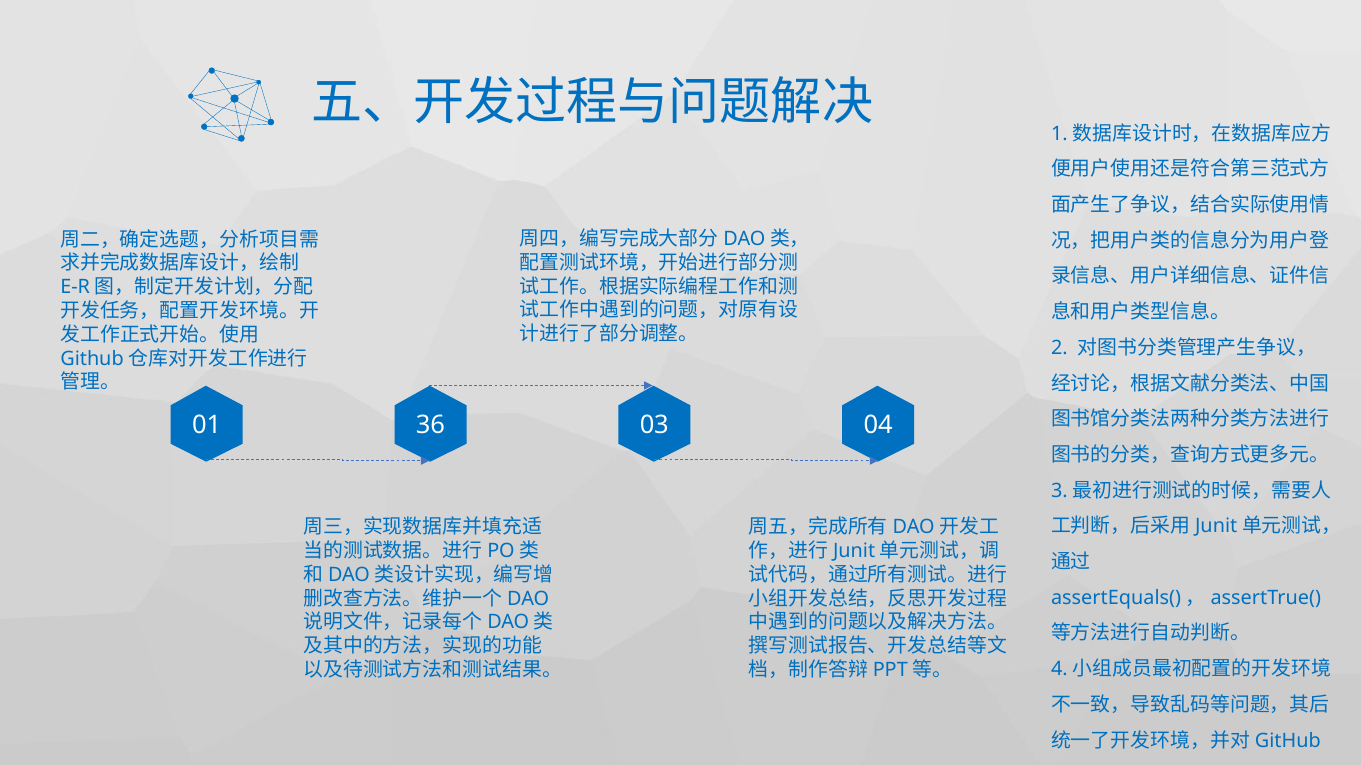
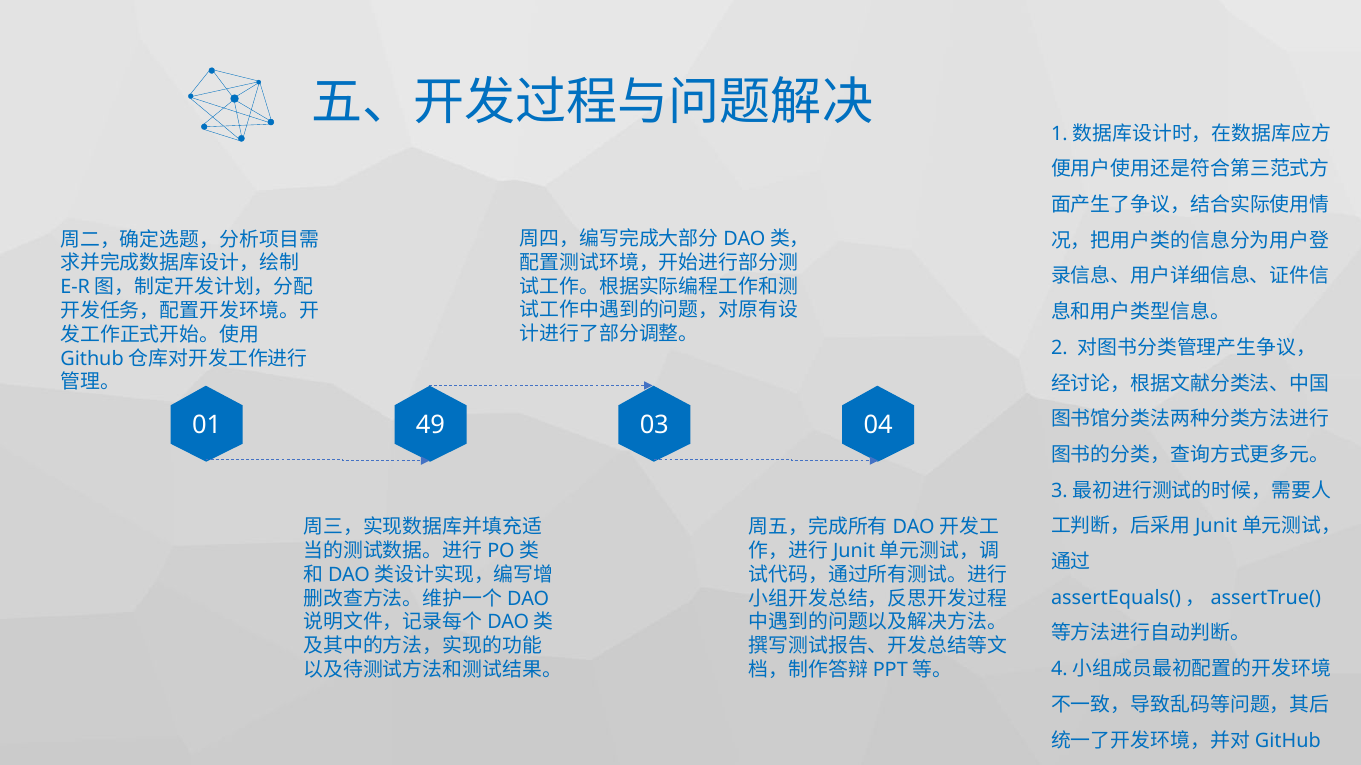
36: 36 -> 49
